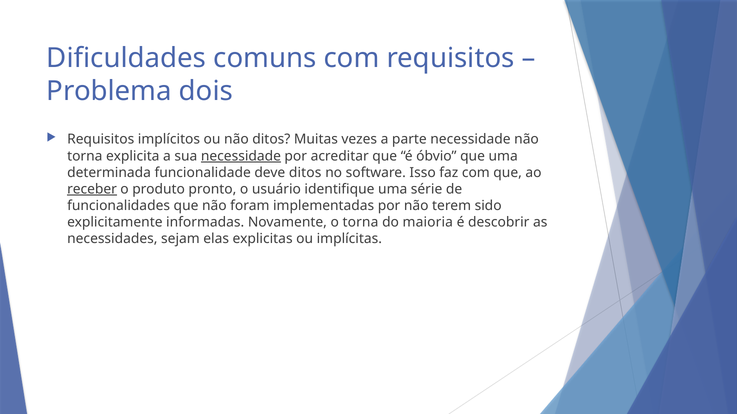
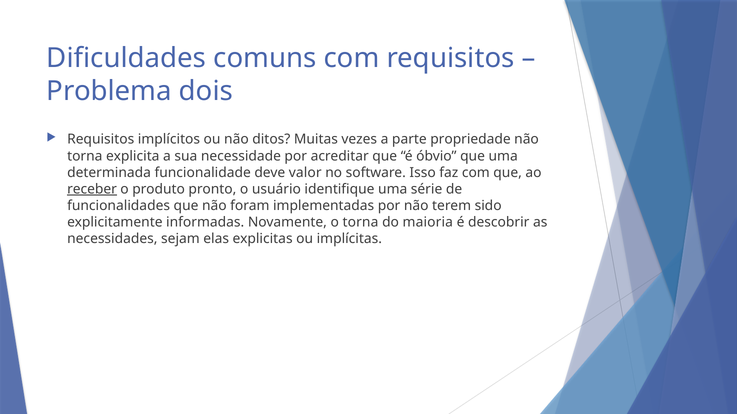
parte necessidade: necessidade -> propriedade
necessidade at (241, 156) underline: present -> none
deve ditos: ditos -> valor
